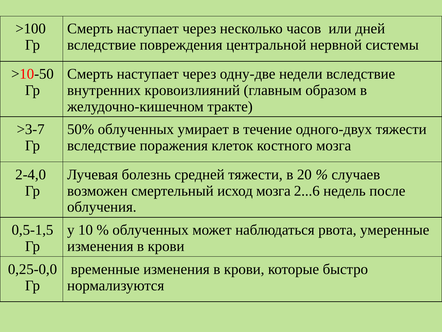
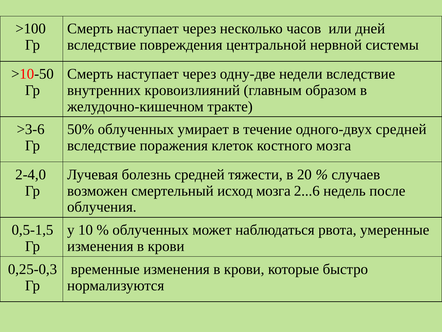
>3-7: >3-7 -> >3-6
одного-двух тяжести: тяжести -> средней
0,25-0,0: 0,25-0,0 -> 0,25-0,3
